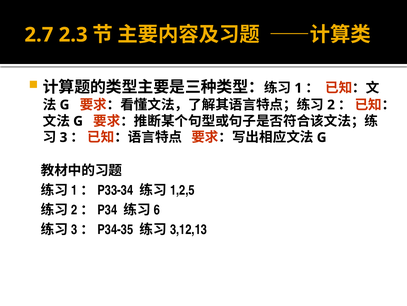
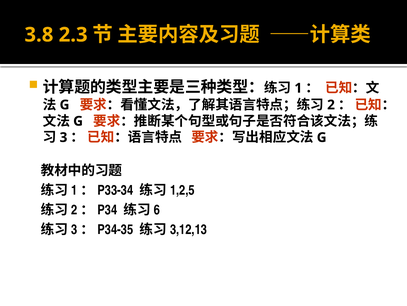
2.7: 2.7 -> 3.8
